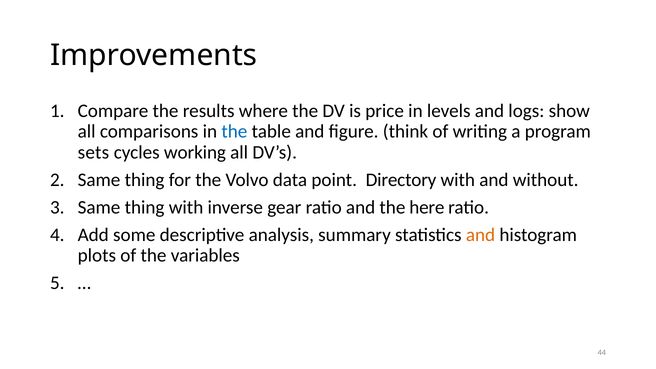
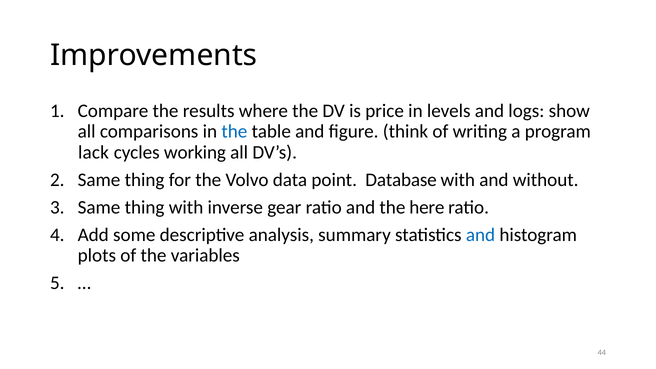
sets: sets -> lack
Directory: Directory -> Database
and at (481, 235) colour: orange -> blue
